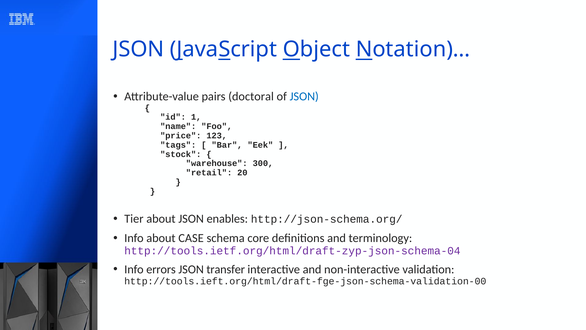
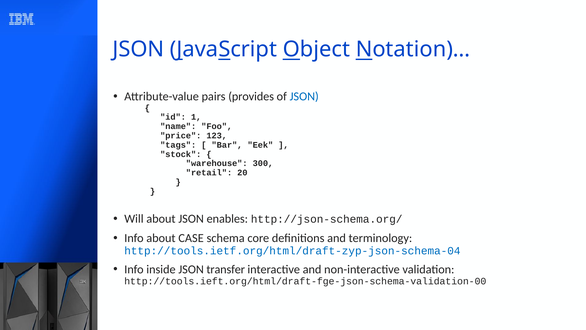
doctoral: doctoral -> provides
Tier: Tier -> Will
http://tools.ietf.org/html/draft-zyp-json-schema-04 colour: purple -> blue
errors: errors -> inside
